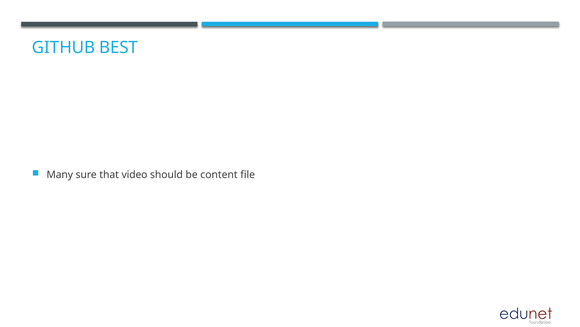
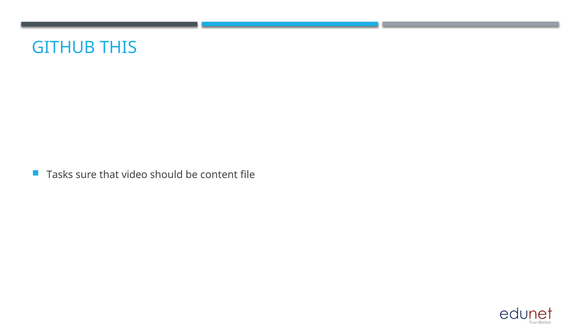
BEST: BEST -> THIS
Many: Many -> Tasks
